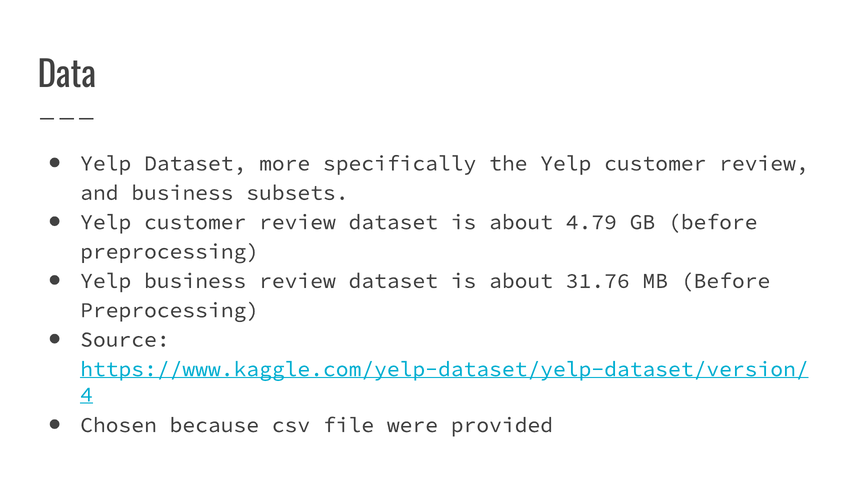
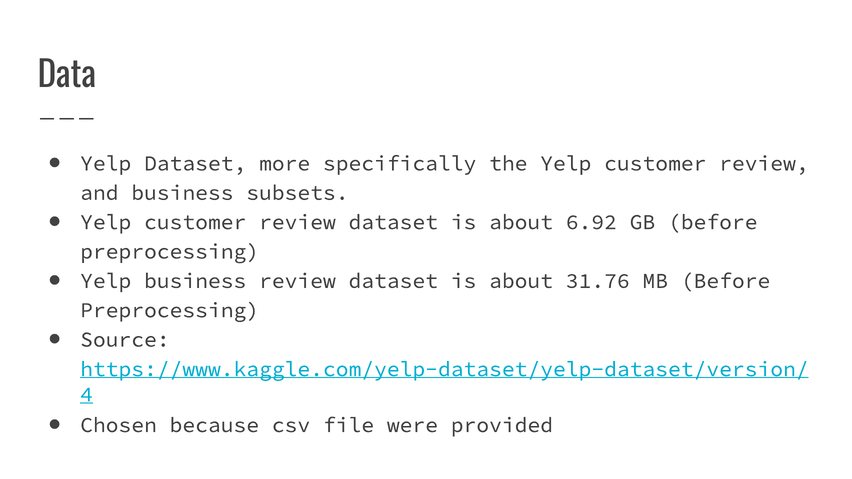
4.79: 4.79 -> 6.92
